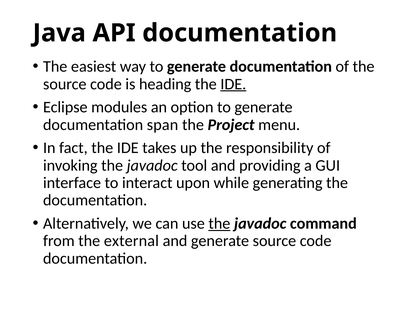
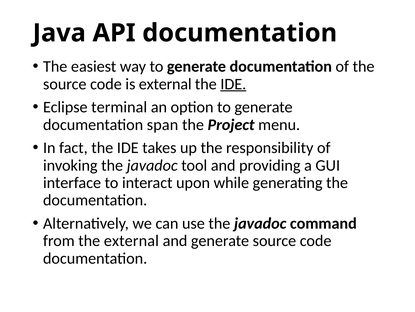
is heading: heading -> external
modules: modules -> terminal
the at (219, 223) underline: present -> none
